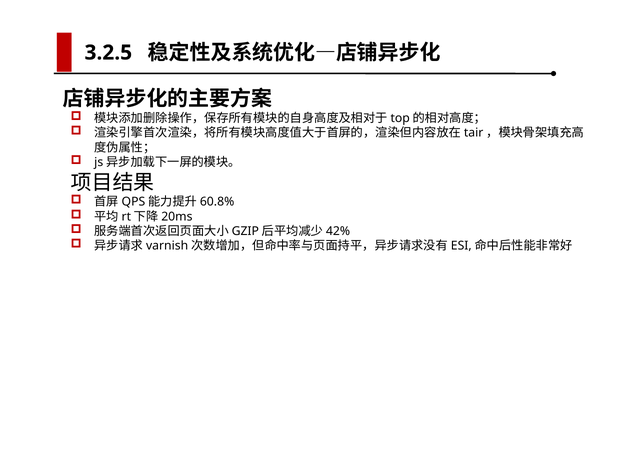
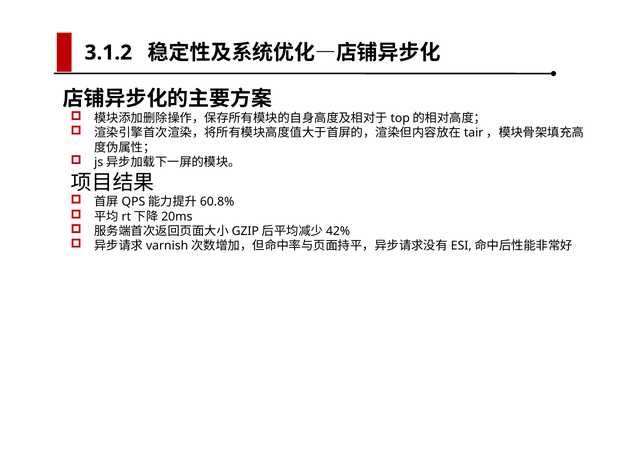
3.2.5: 3.2.5 -> 3.1.2
